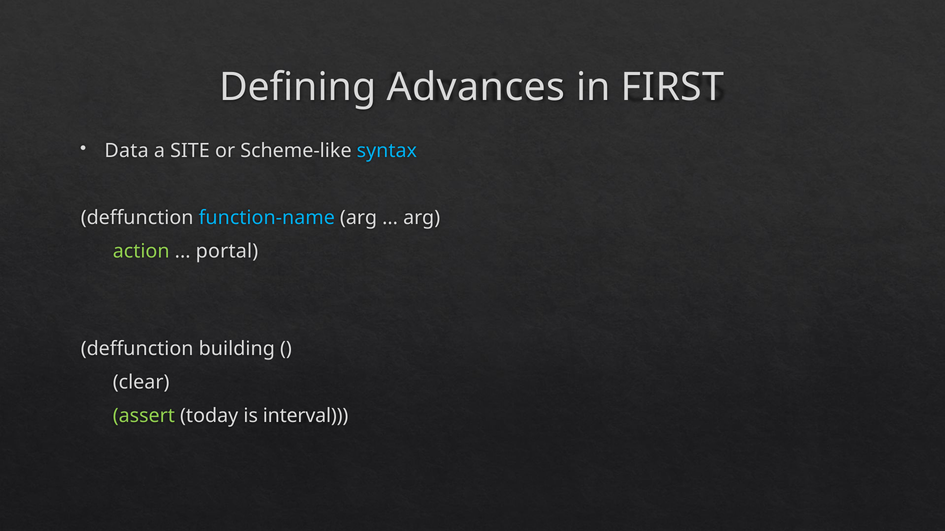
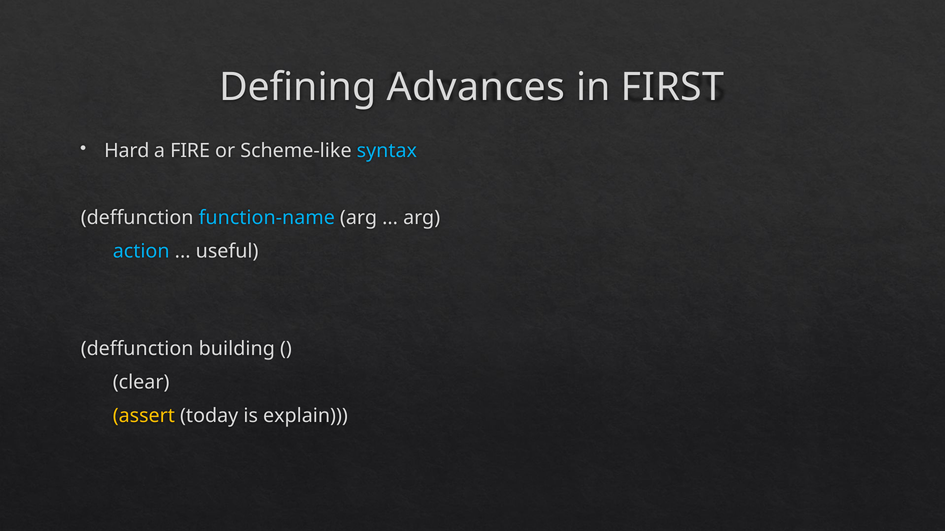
Data: Data -> Hard
SITE: SITE -> FIRE
action colour: light green -> light blue
portal: portal -> useful
assert colour: light green -> yellow
interval: interval -> explain
